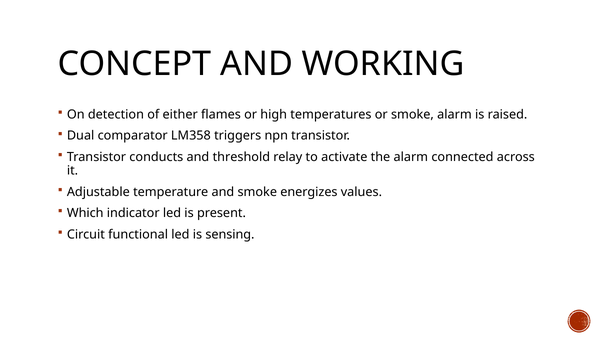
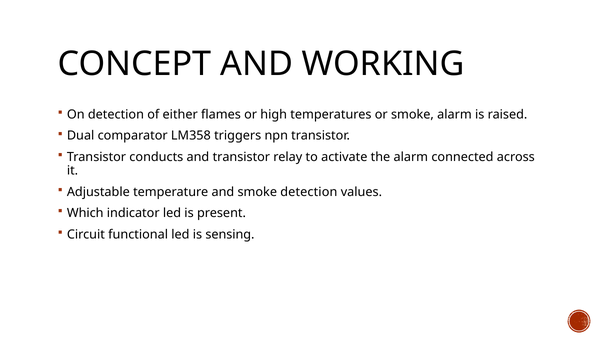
and threshold: threshold -> transistor
smoke energizes: energizes -> detection
